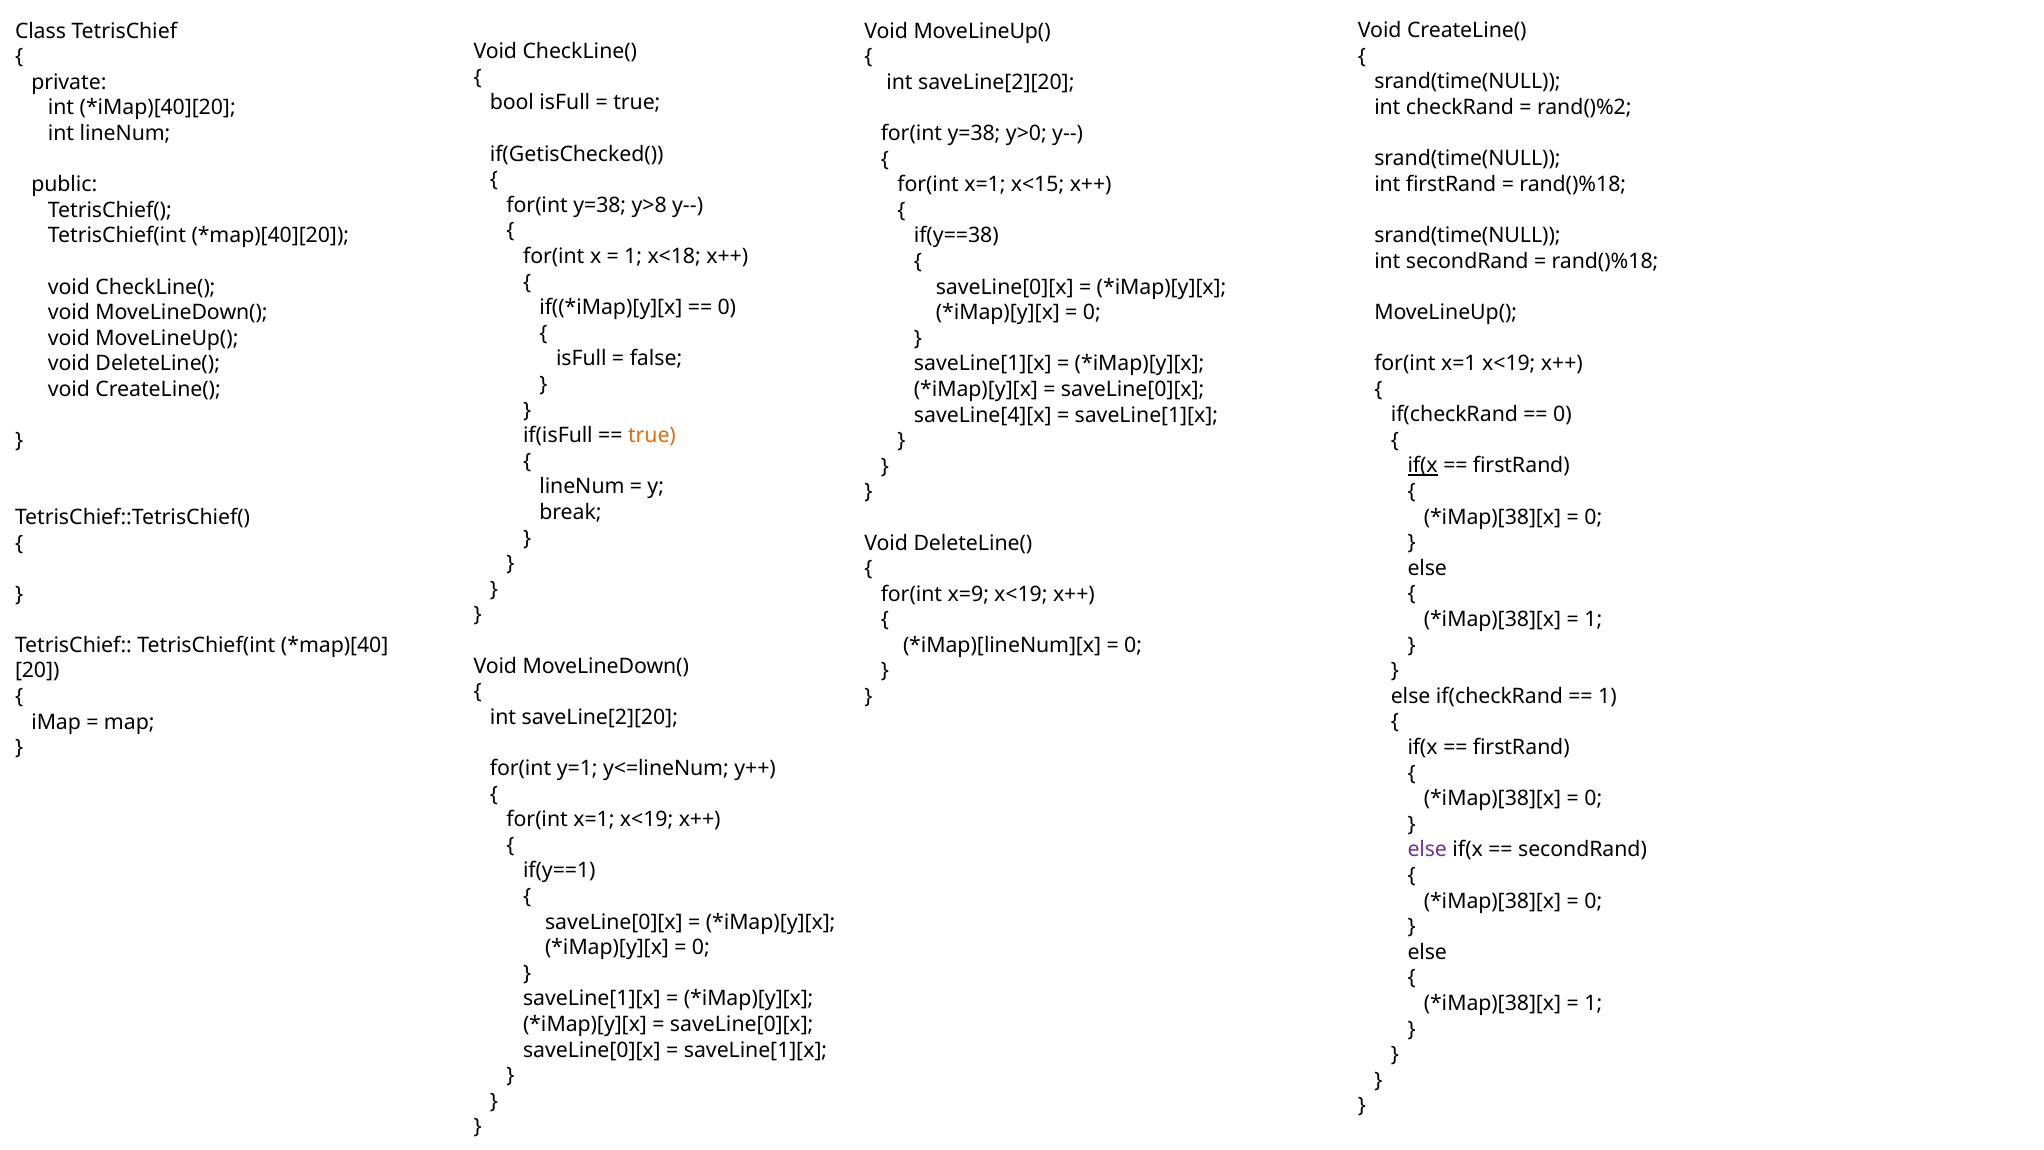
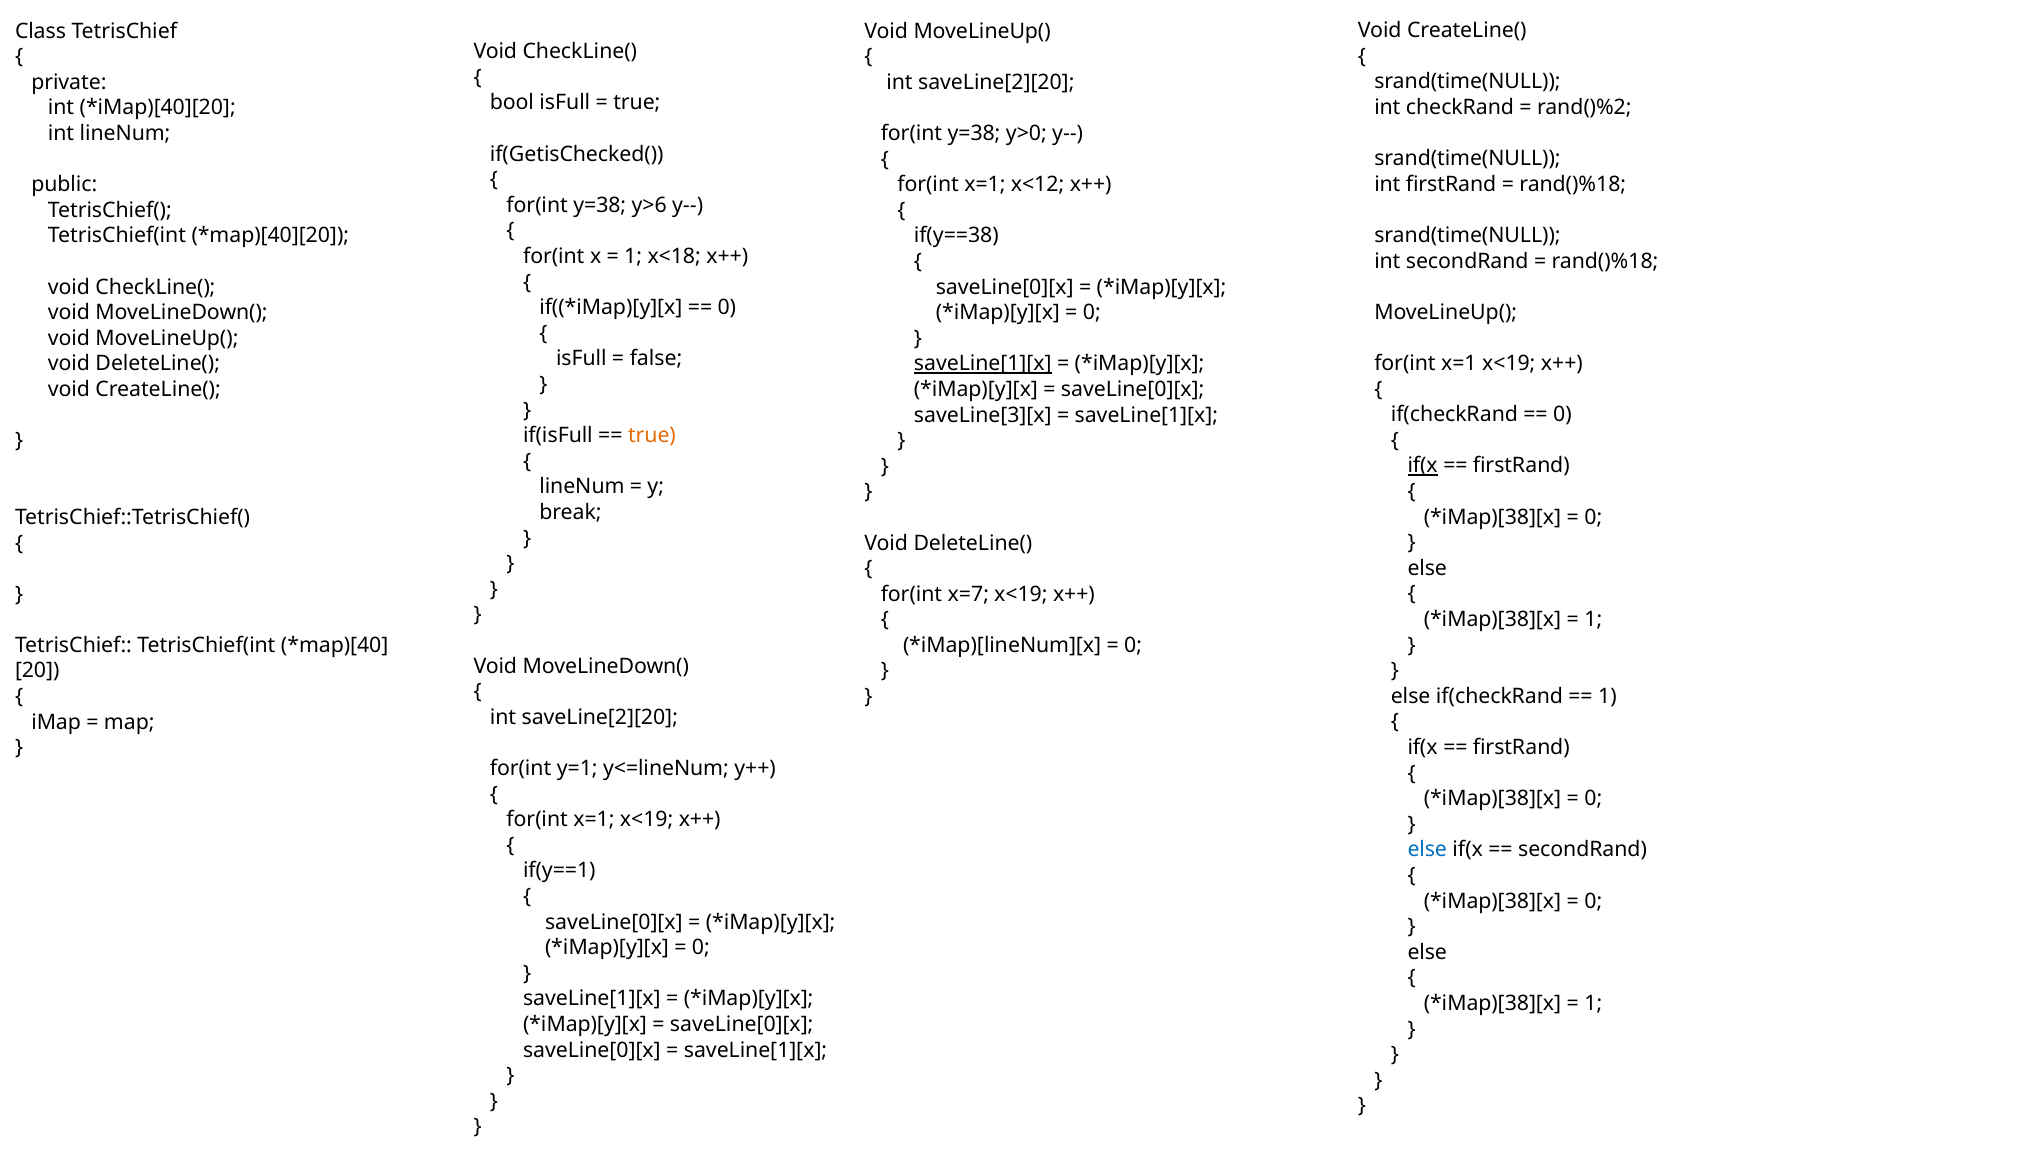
x<15: x<15 -> x<12
y>8: y>8 -> y>6
saveLine[1][x at (983, 364) underline: none -> present
saveLine[4][x: saveLine[4][x -> saveLine[3][x
x=9: x=9 -> x=7
else at (1427, 850) colour: purple -> blue
